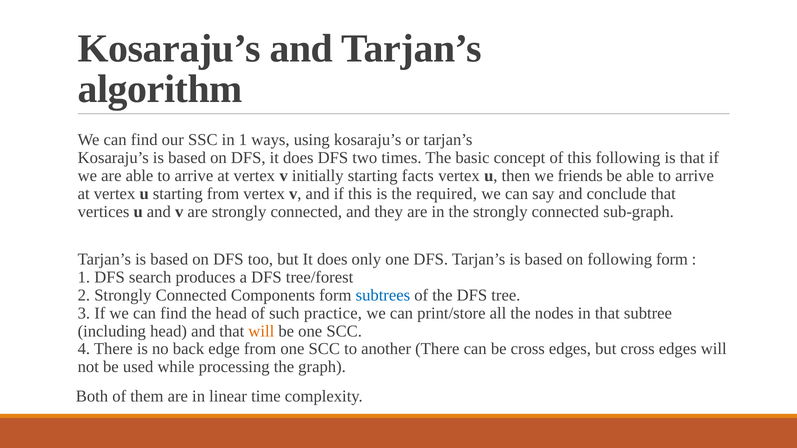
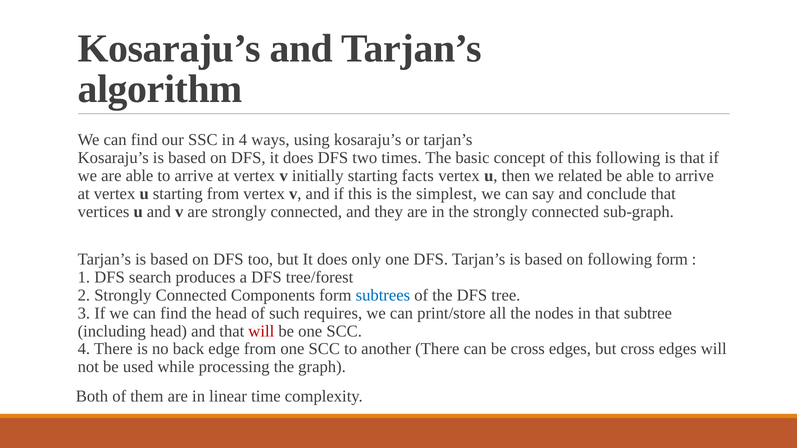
in 1: 1 -> 4
friends: friends -> related
required: required -> simplest
practice: practice -> requires
will at (261, 331) colour: orange -> red
